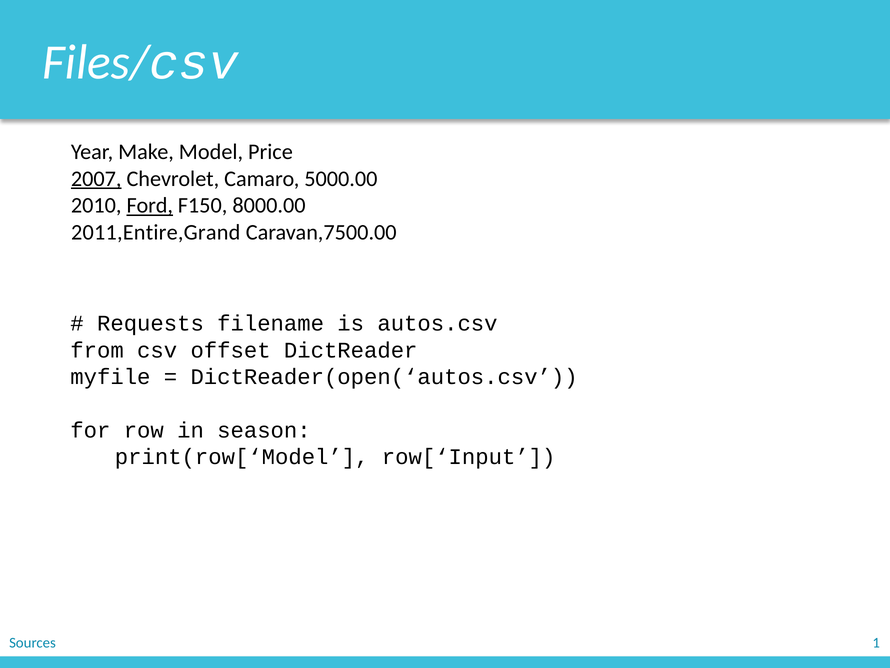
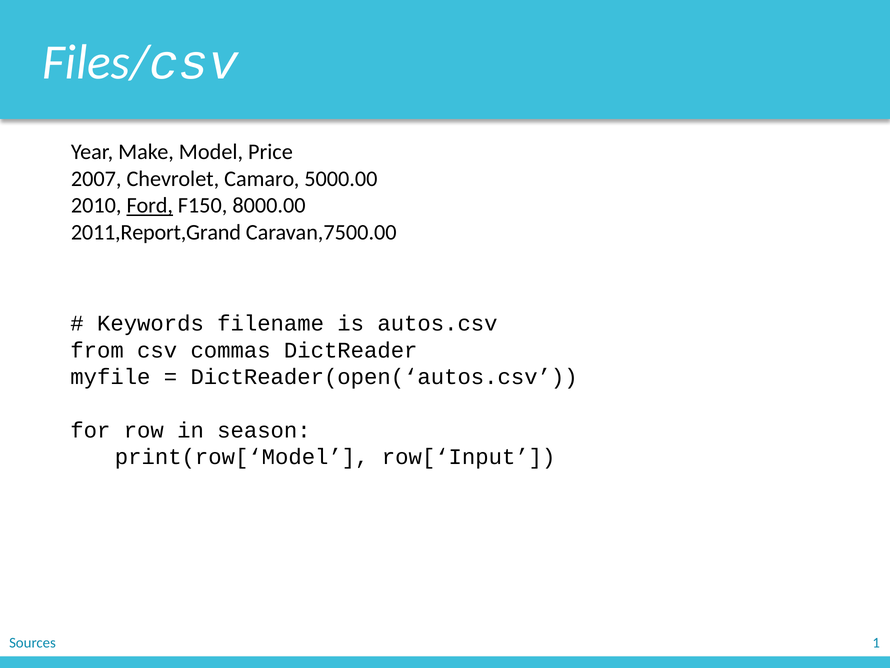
2007 underline: present -> none
2011,Entire,Grand: 2011,Entire,Grand -> 2011,Report,Grand
Requests: Requests -> Keywords
offset: offset -> commas
